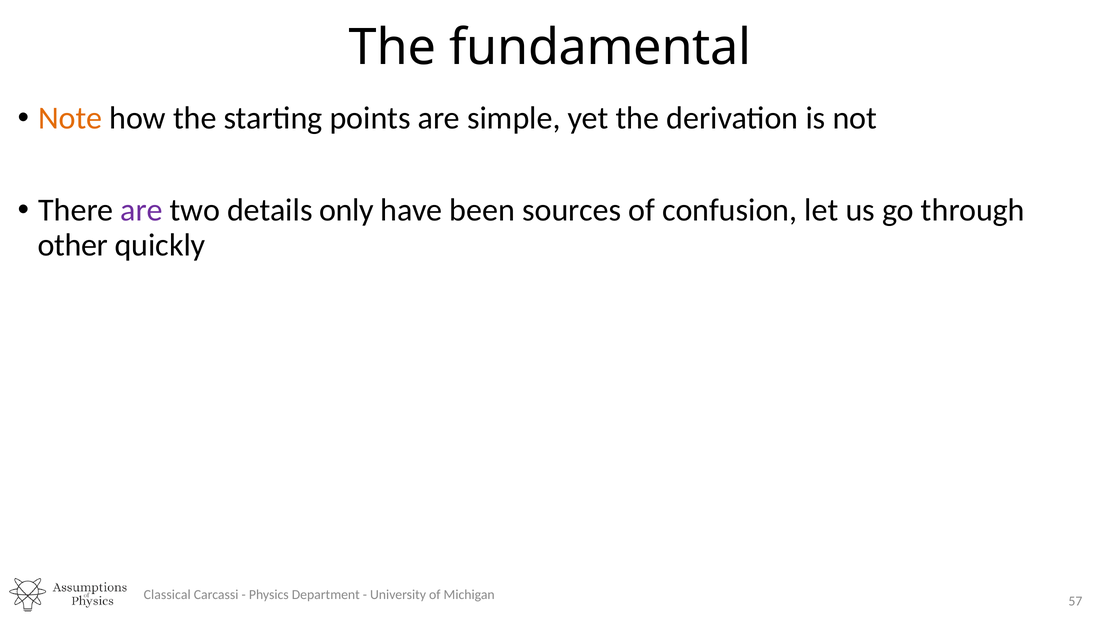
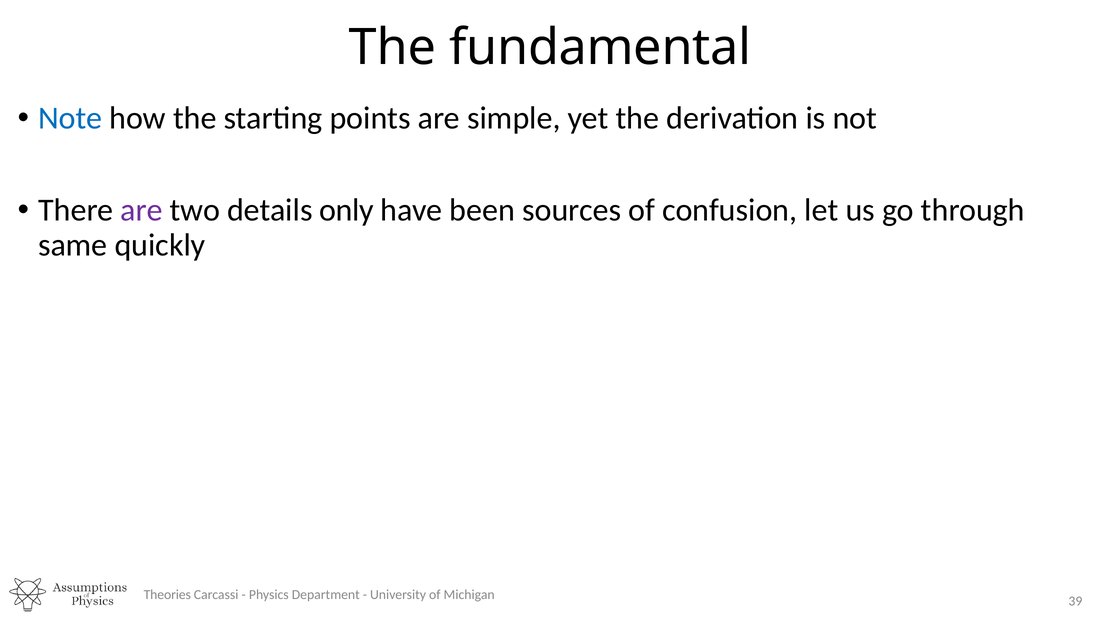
Note colour: orange -> blue
other: other -> same
Classical: Classical -> Theories
57: 57 -> 39
